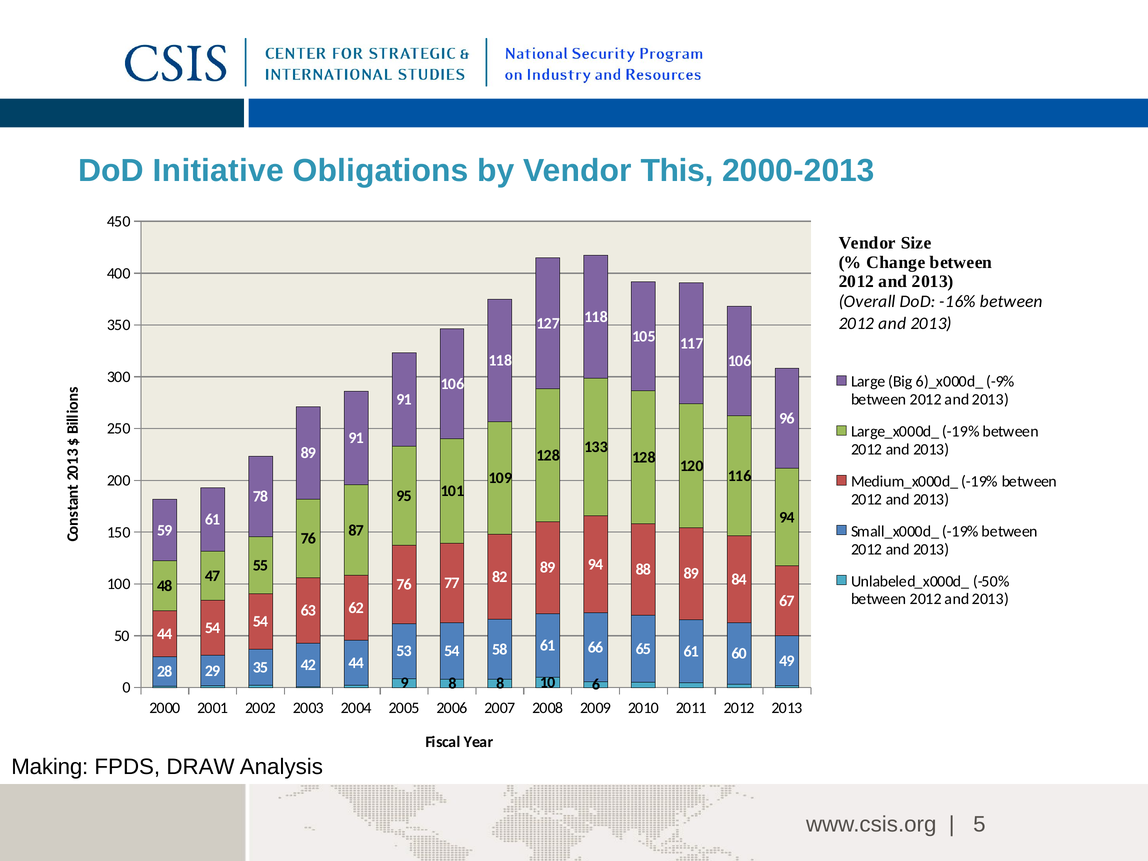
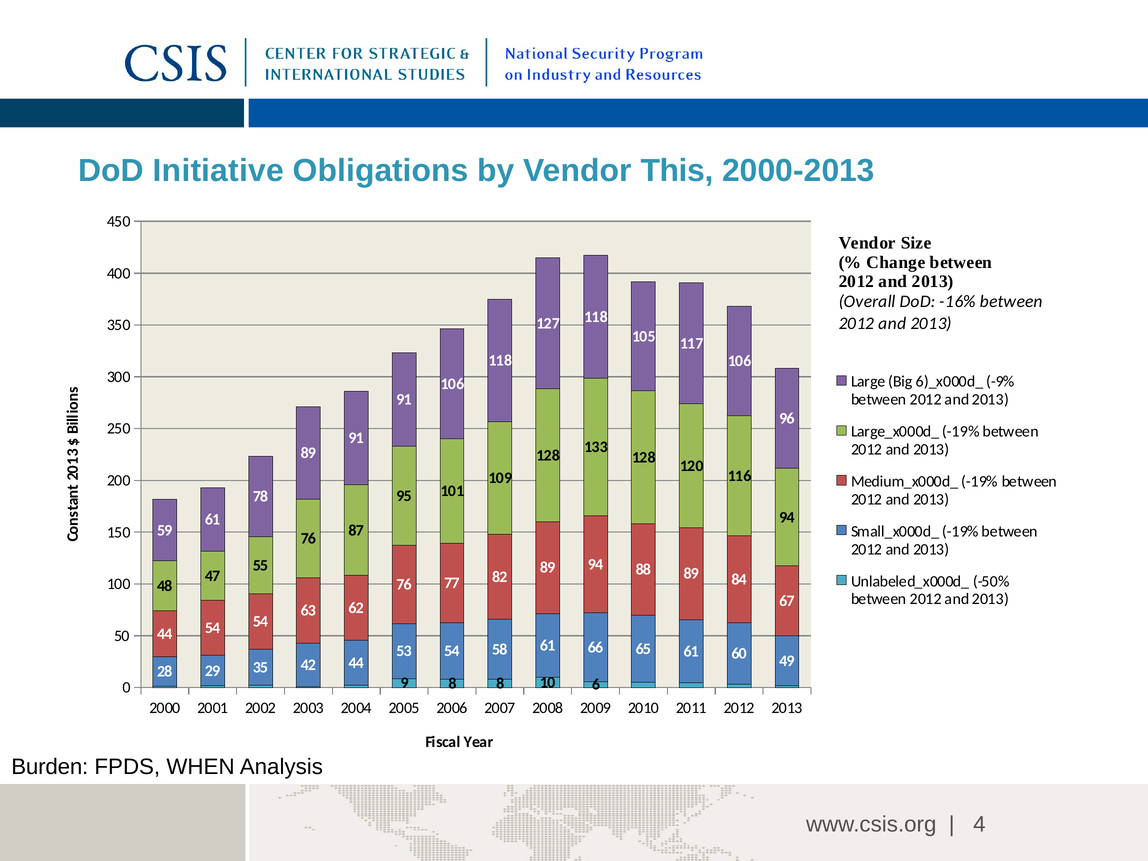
Making: Making -> Burden
DRAW: DRAW -> WHEN
5: 5 -> 4
